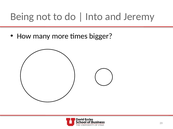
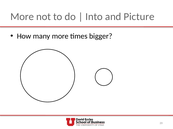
Being at (22, 17): Being -> More
Jeremy: Jeremy -> Picture
